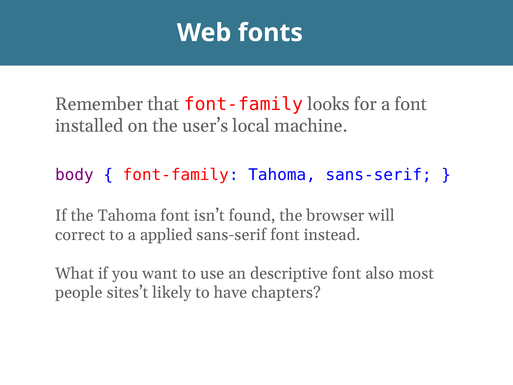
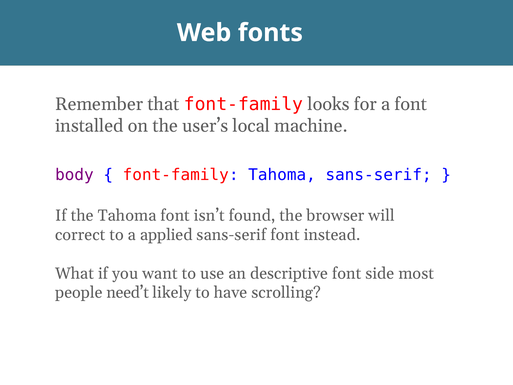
also: also -> side
sites’t: sites’t -> need’t
chapters: chapters -> scrolling
